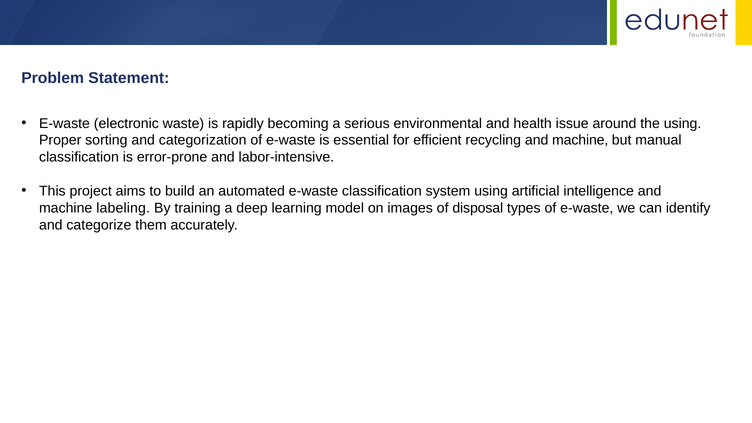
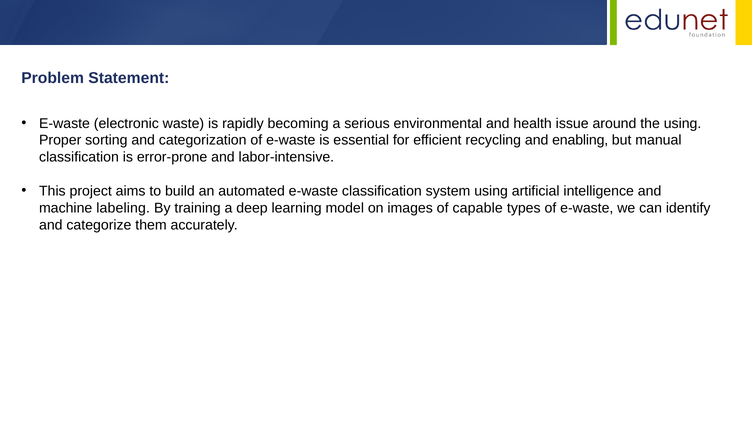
recycling and machine: machine -> enabling
disposal: disposal -> capable
